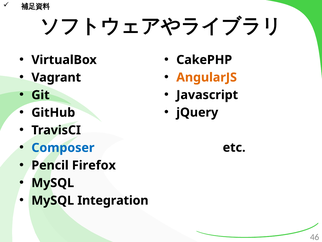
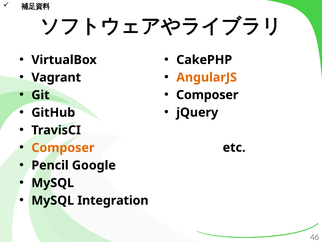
Javascript at (207, 95): Javascript -> Composer
Composer at (63, 147) colour: blue -> orange
Firefox: Firefox -> Google
